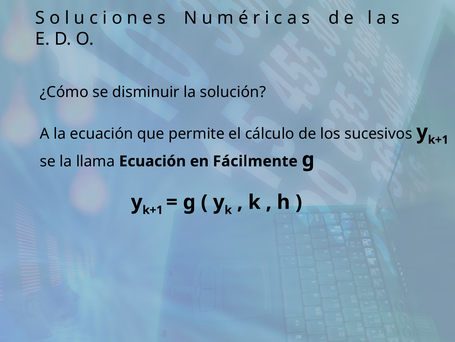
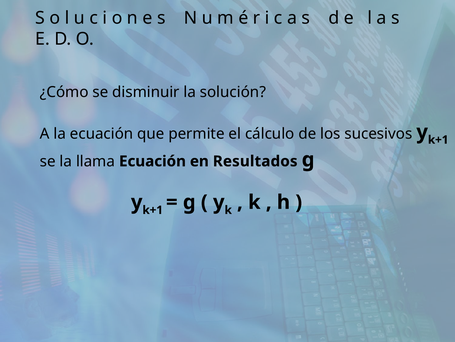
Fácilmente: Fácilmente -> Resultados
